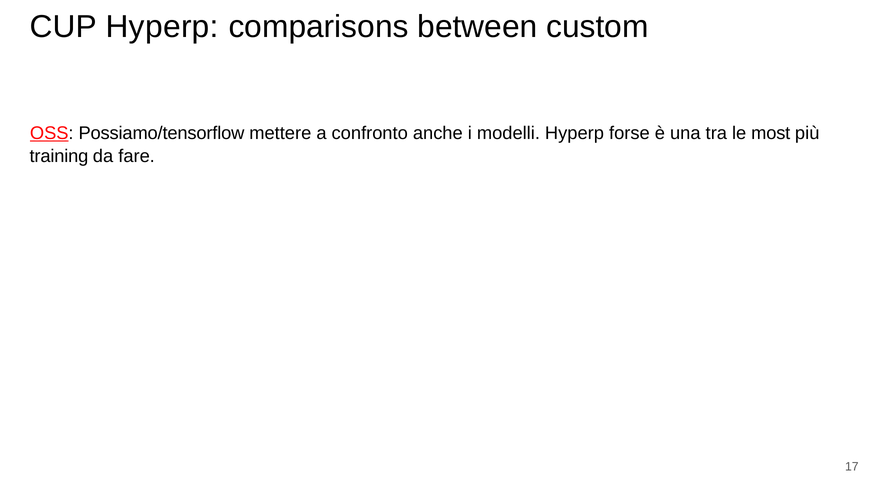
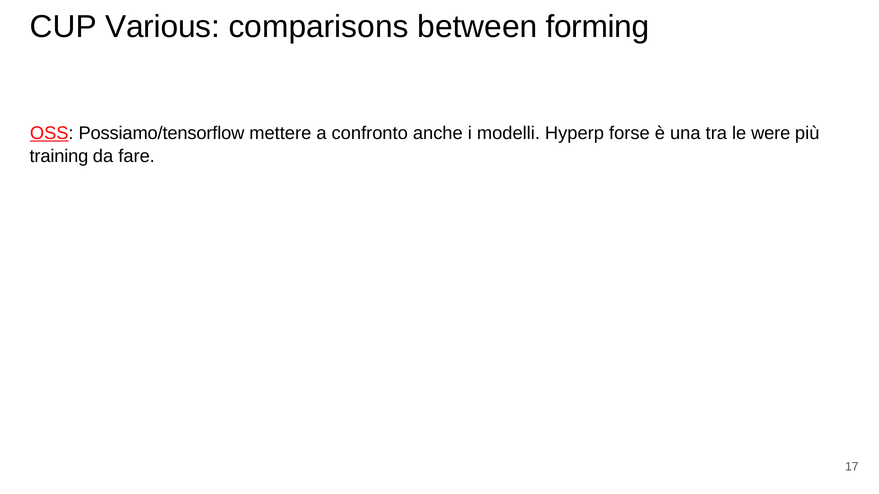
CUP Hyperp: Hyperp -> Various
custom: custom -> forming
most: most -> were
